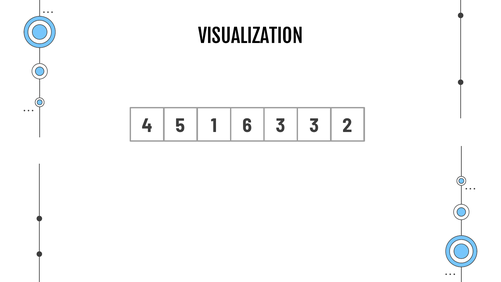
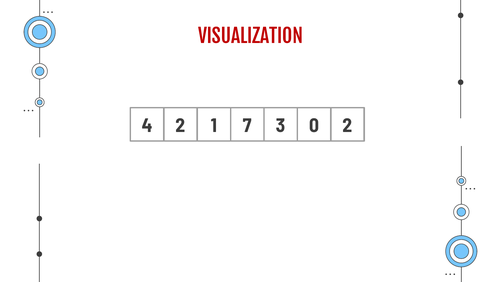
VISUALIZATION colour: black -> red
4 5: 5 -> 2
6: 6 -> 7
3 3: 3 -> 0
